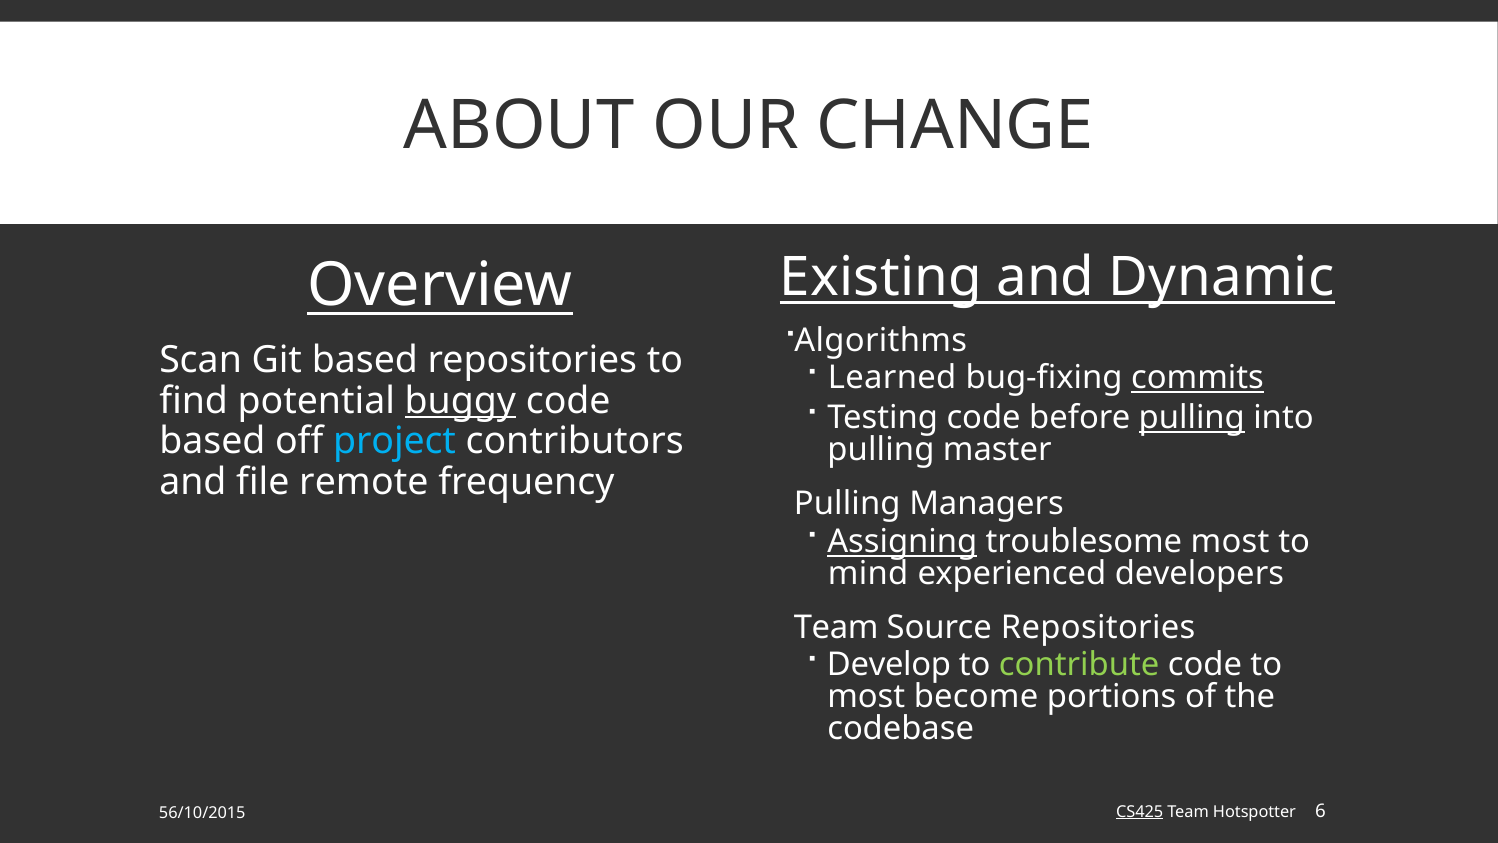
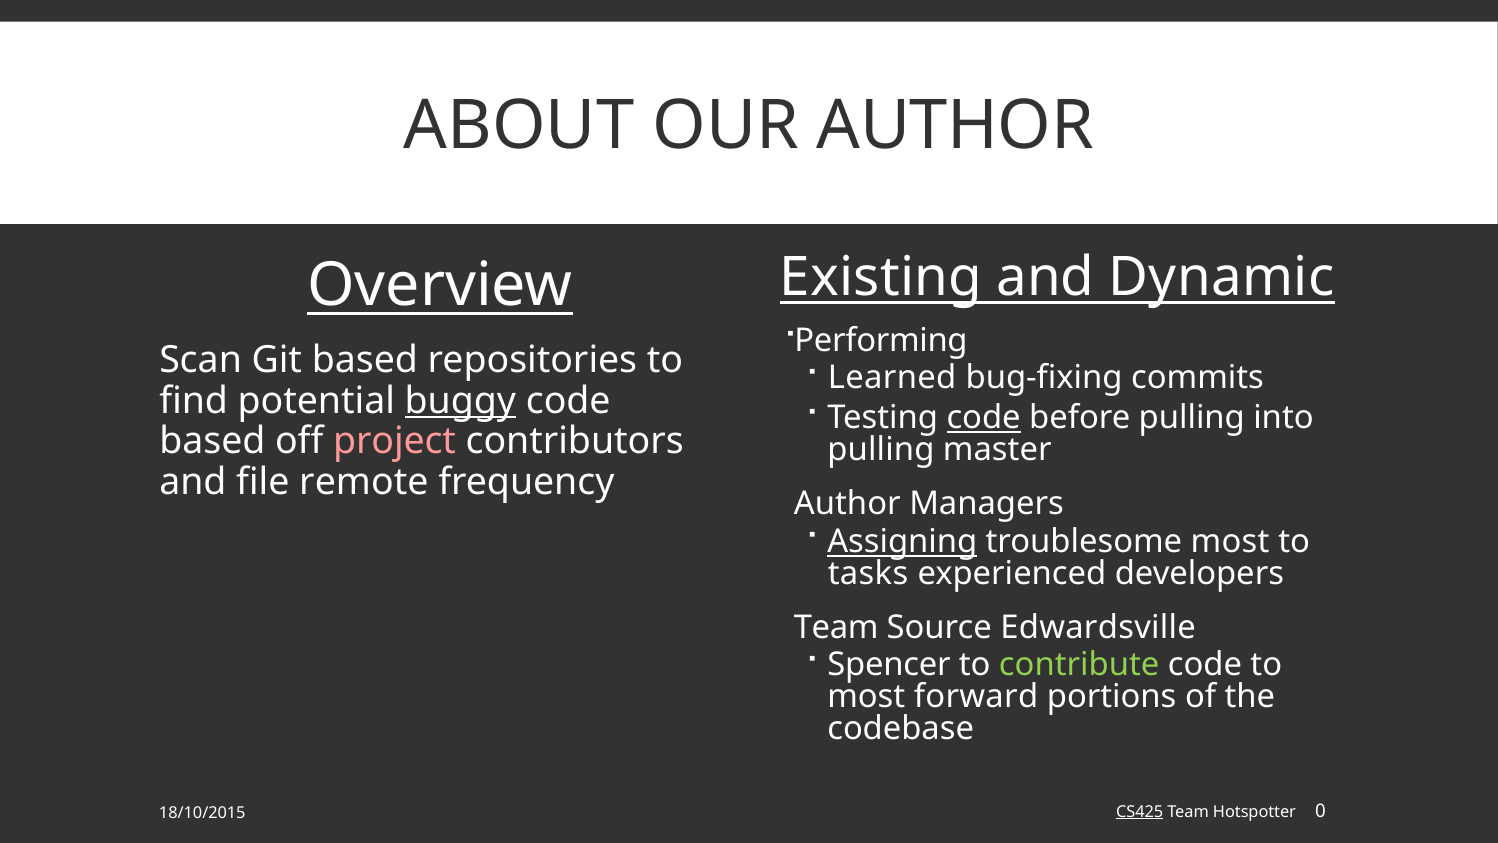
OUR CHANGE: CHANGE -> AUTHOR
Algorithms: Algorithms -> Performing
commits underline: present -> none
code at (984, 418) underline: none -> present
pulling at (1192, 418) underline: present -> none
project colour: light blue -> pink
Pulling at (847, 504): Pulling -> Author
mind: mind -> tasks
Source Repositories: Repositories -> Edwardsville
Develop: Develop -> Spencer
become: become -> forward
6: 6 -> 0
56/10/2015: 56/10/2015 -> 18/10/2015
